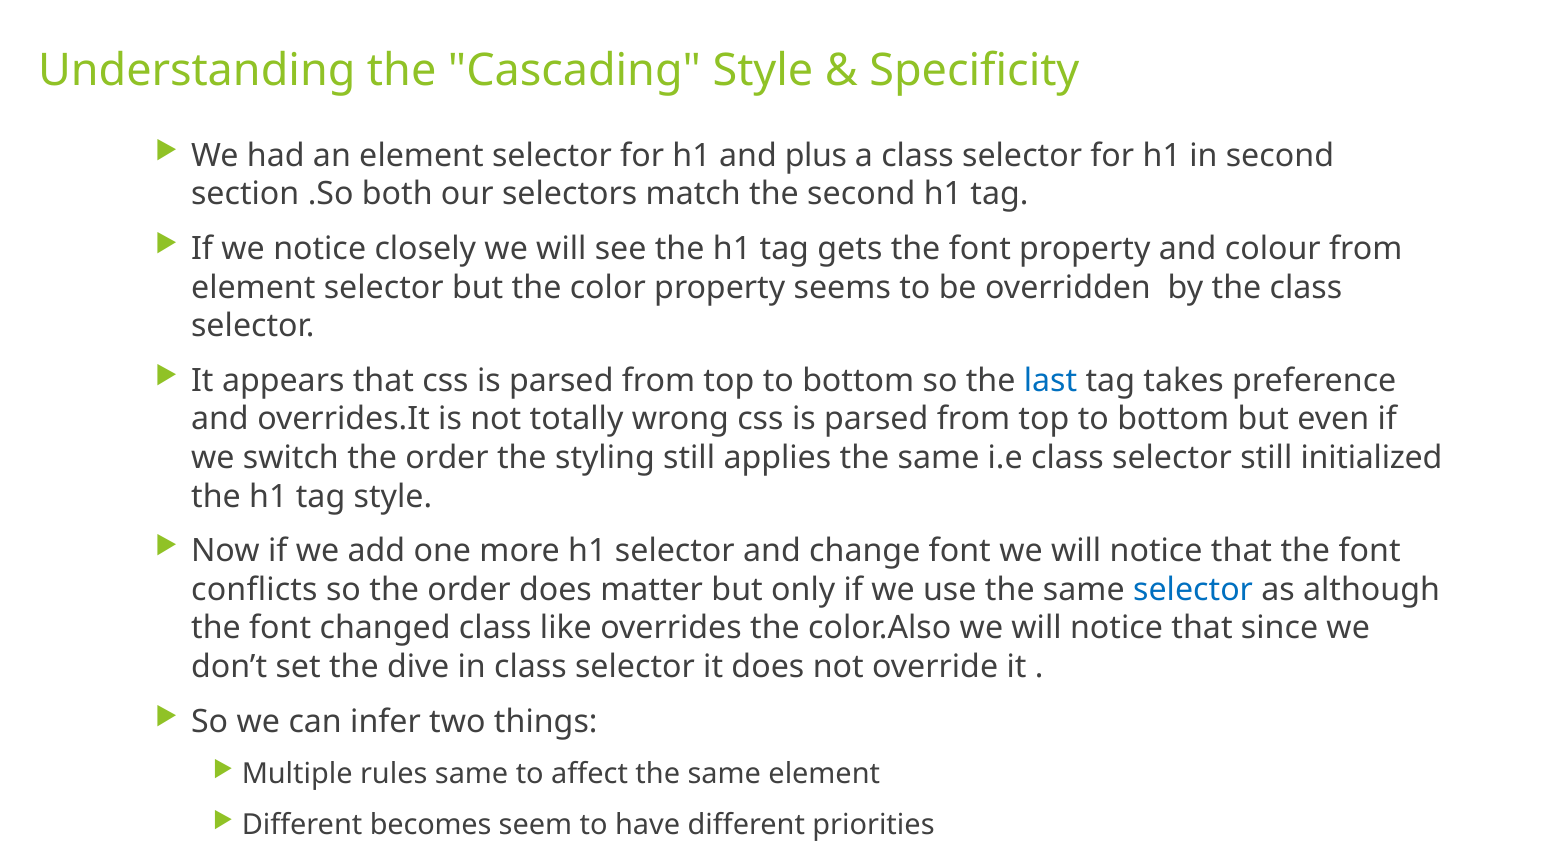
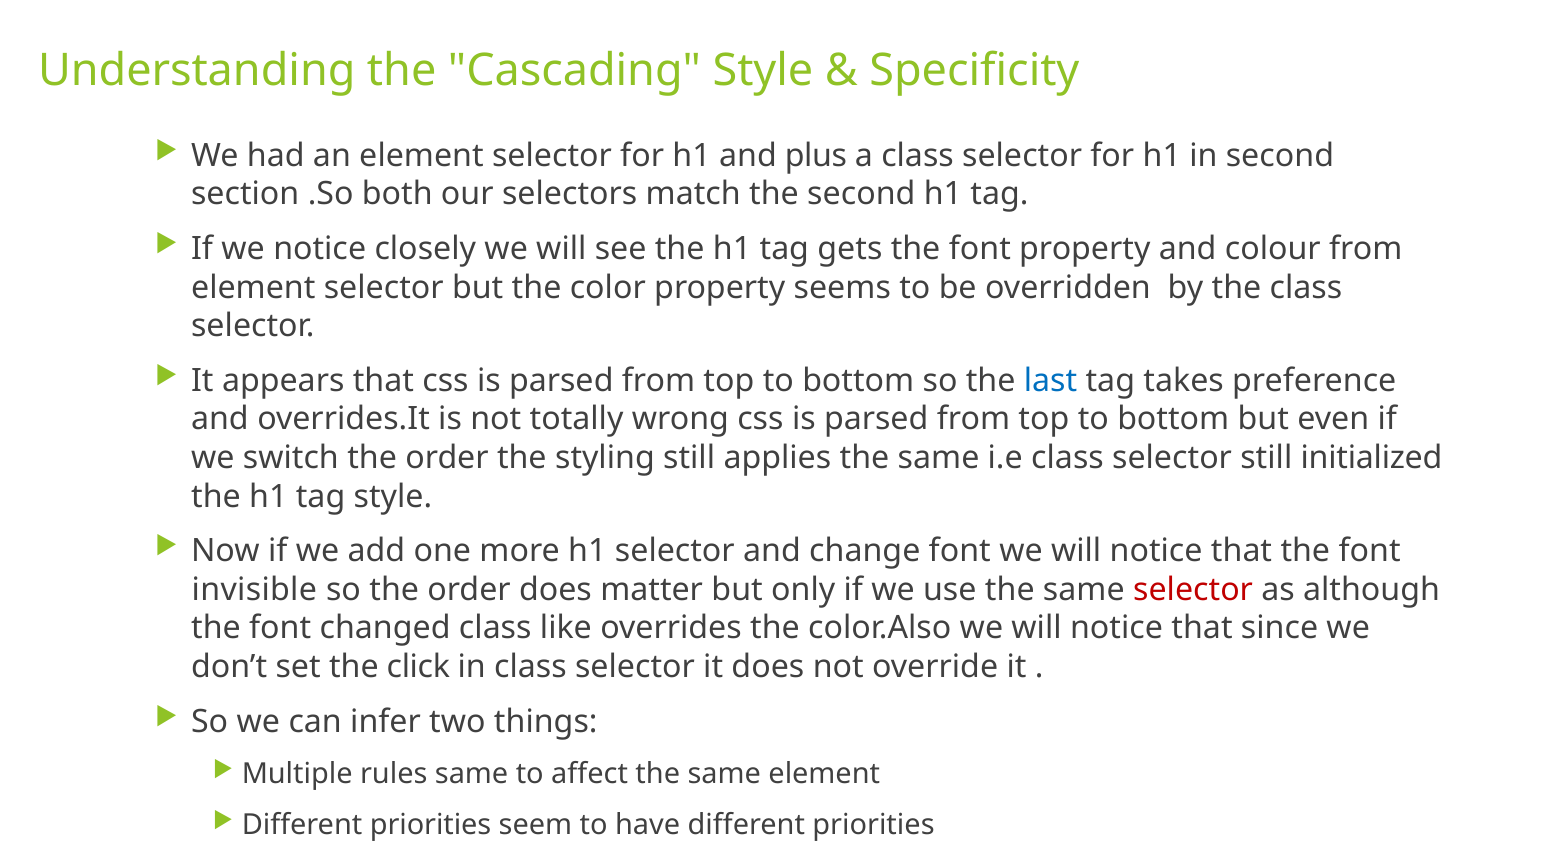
conflicts: conflicts -> invisible
selector at (1193, 589) colour: blue -> red
dive: dive -> click
becomes at (431, 824): becomes -> priorities
